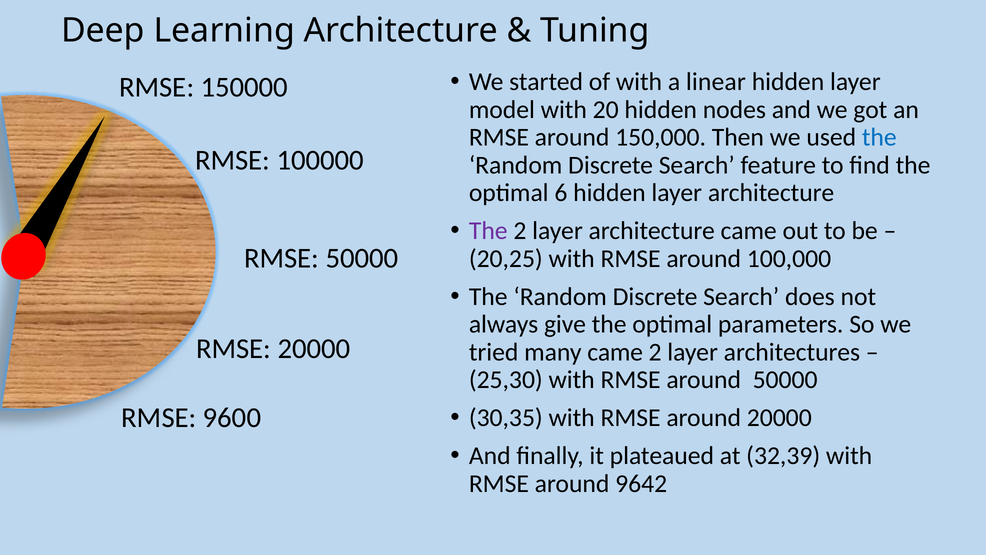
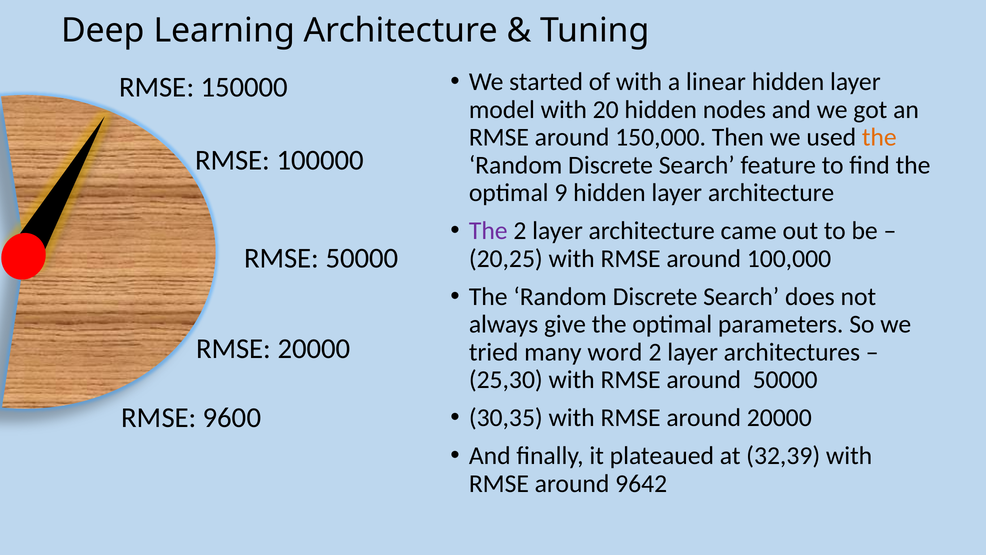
the at (879, 137) colour: blue -> orange
6: 6 -> 9
many came: came -> word
